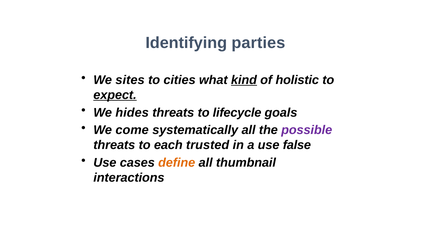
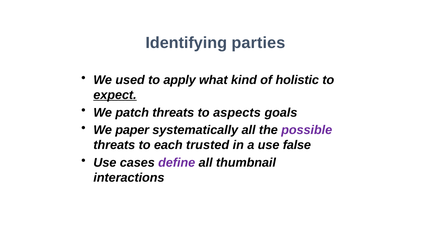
sites: sites -> used
cities: cities -> apply
kind underline: present -> none
hides: hides -> patch
lifecycle: lifecycle -> aspects
come: come -> paper
define colour: orange -> purple
